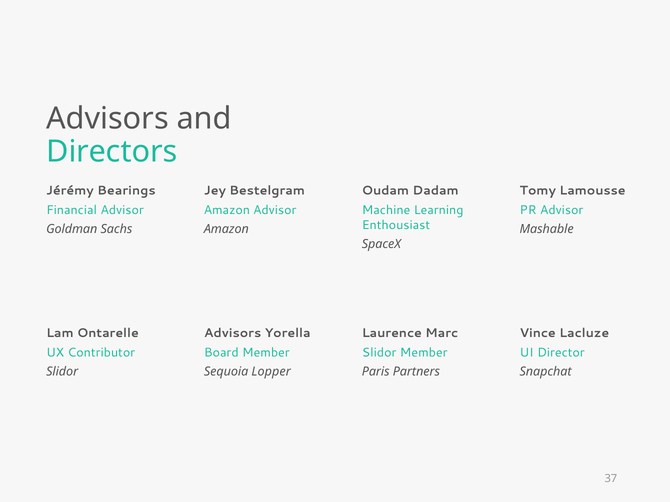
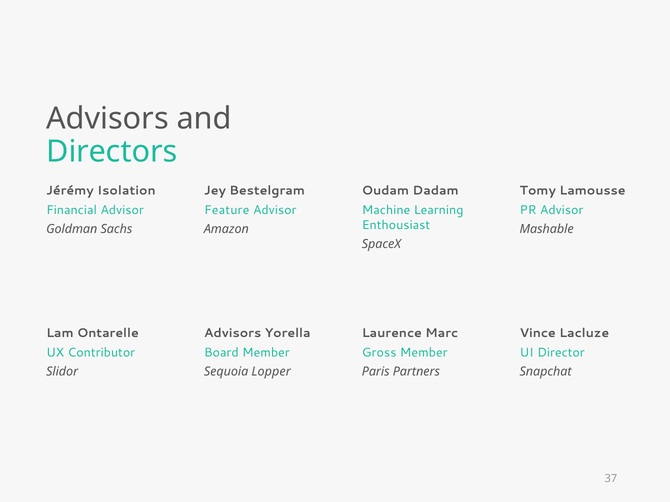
Bearings: Bearings -> Isolation
Amazon at (227, 210): Amazon -> Feature
Slidor at (379, 353): Slidor -> Gross
